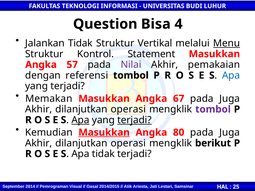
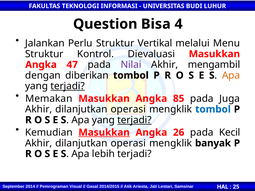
Jalankan Tidak: Tidak -> Perlu
Menu underline: present -> none
Statement: Statement -> Dievaluasi
57: 57 -> 47
pemakaian: pemakaian -> mengambil
referensi: referensi -> diberikan
Apa at (231, 75) colour: blue -> orange
terjadi at (68, 86) underline: none -> present
67: 67 -> 85
tombol at (213, 109) colour: purple -> blue
Apa at (80, 120) underline: present -> none
80: 80 -> 26
Juga at (230, 133): Juga -> Kecil
berikut: berikut -> banyak
Apa tidak: tidak -> lebih
